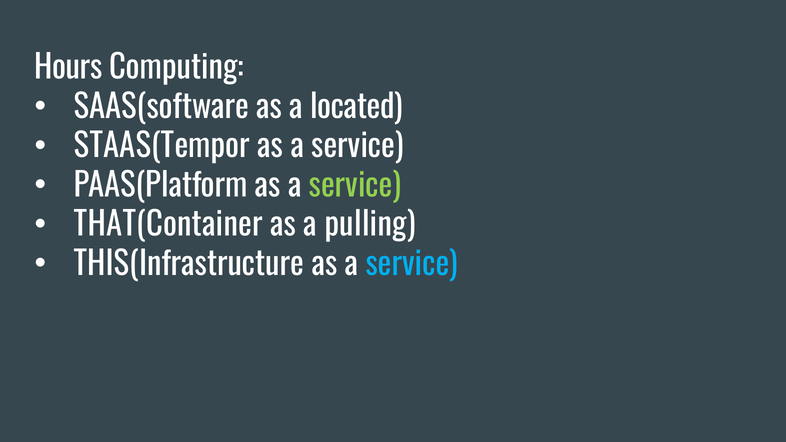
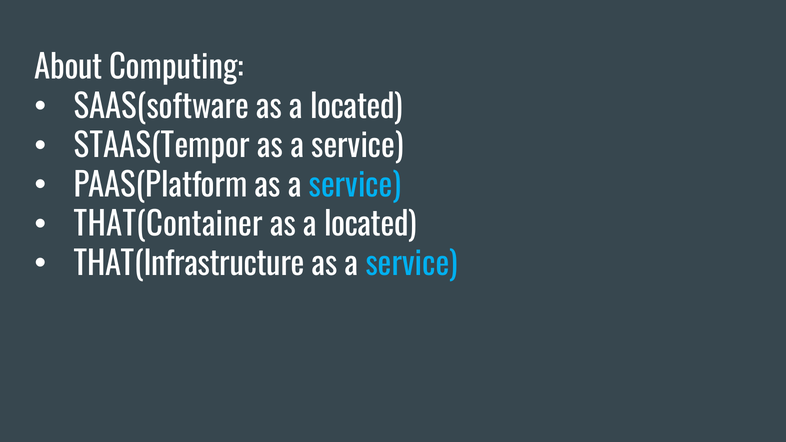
Hours: Hours -> About
service at (355, 186) colour: light green -> light blue
pulling at (370, 225): pulling -> located
THIS(Infrastructure: THIS(Infrastructure -> THAT(Infrastructure
